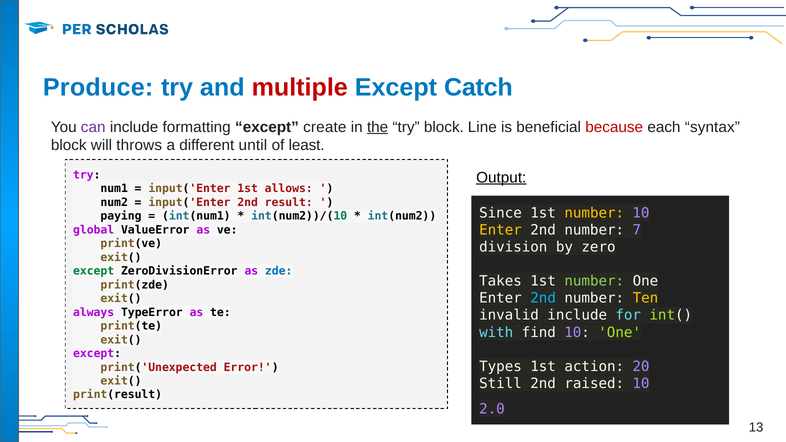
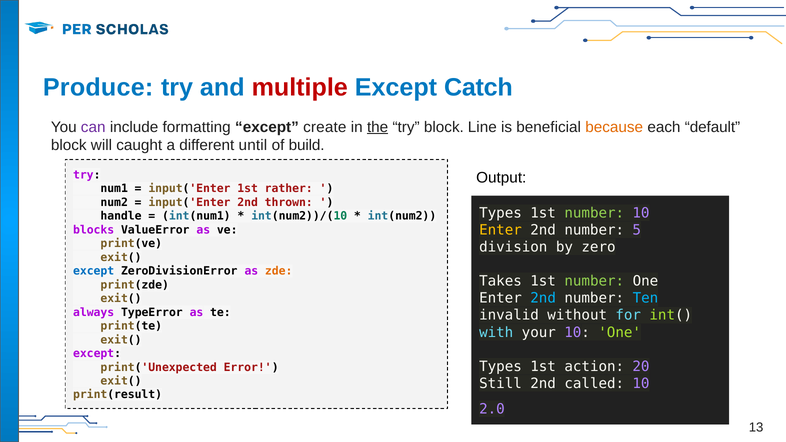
because colour: red -> orange
syntax: syntax -> default
throws: throws -> caught
least: least -> build
Output underline: present -> none
allows: allows -> rather
result: result -> thrown
Since at (500, 213): Since -> Types
number at (594, 213) colour: yellow -> light green
paying: paying -> handle
7: 7 -> 5
global: global -> blocks
except at (94, 271) colour: green -> blue
zde colour: blue -> orange
Ten colour: yellow -> light blue
invalid include: include -> without
find: find -> your
raised: raised -> called
